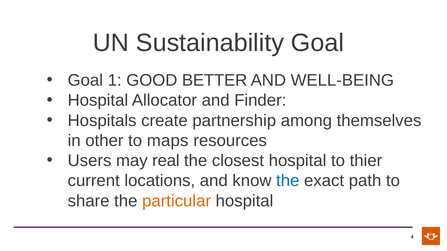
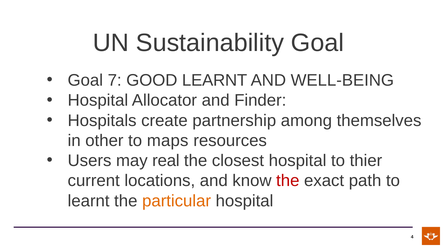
1: 1 -> 7
GOOD BETTER: BETTER -> LEARNT
the at (288, 181) colour: blue -> red
share at (89, 201): share -> learnt
